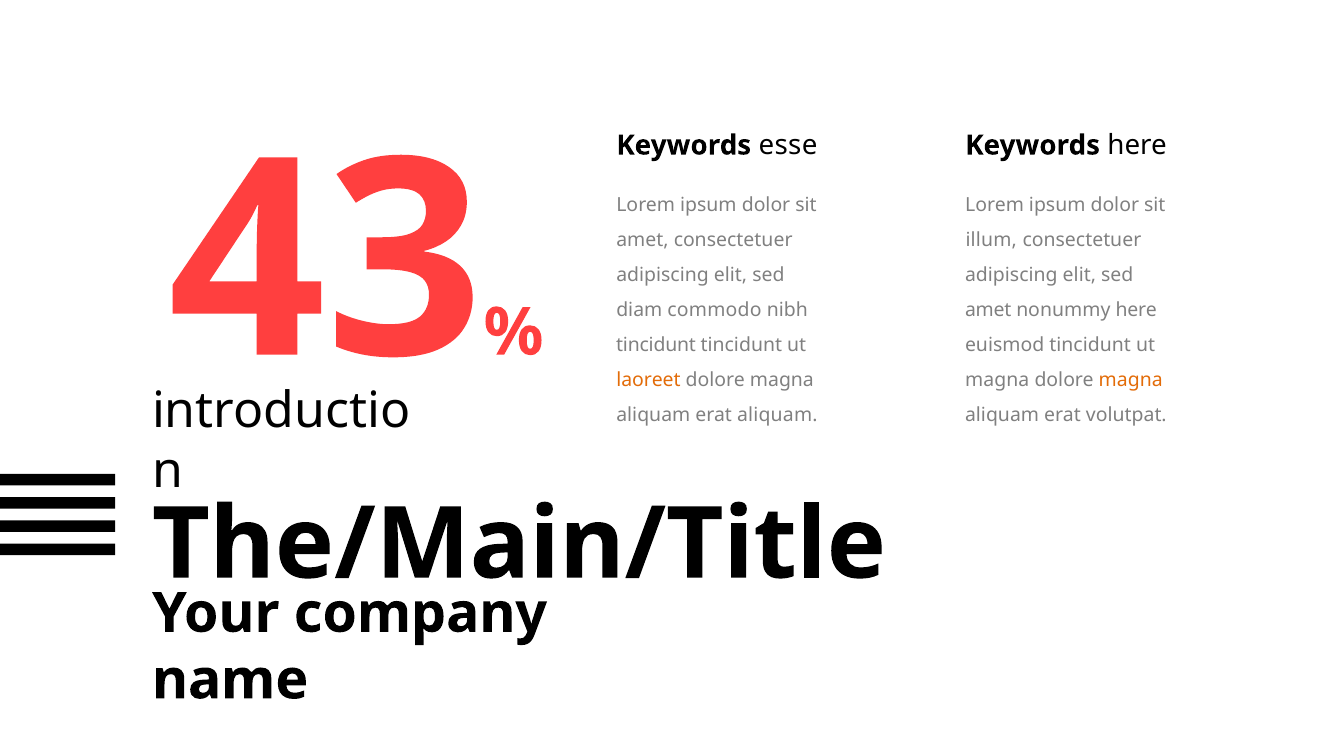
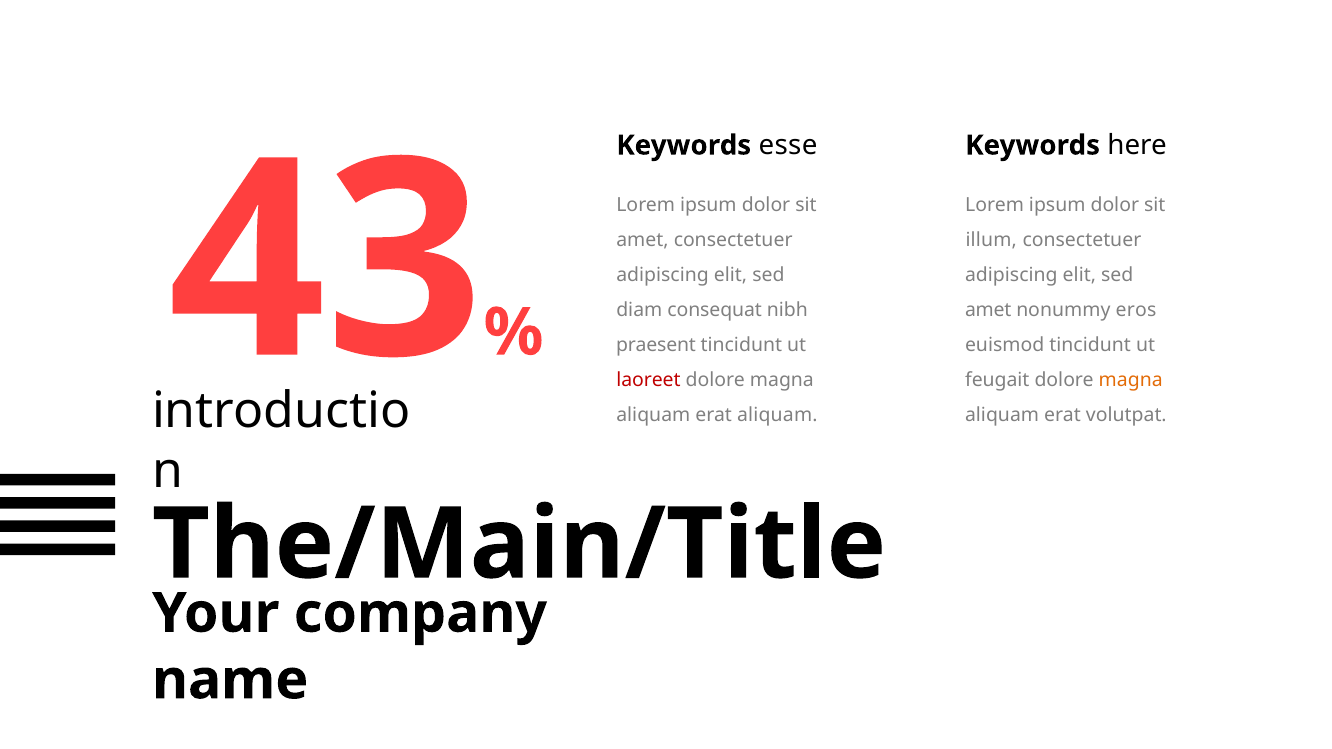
commodo: commodo -> consequat
nonummy here: here -> eros
tincidunt at (656, 345): tincidunt -> praesent
laoreet colour: orange -> red
magna at (997, 380): magna -> feugait
